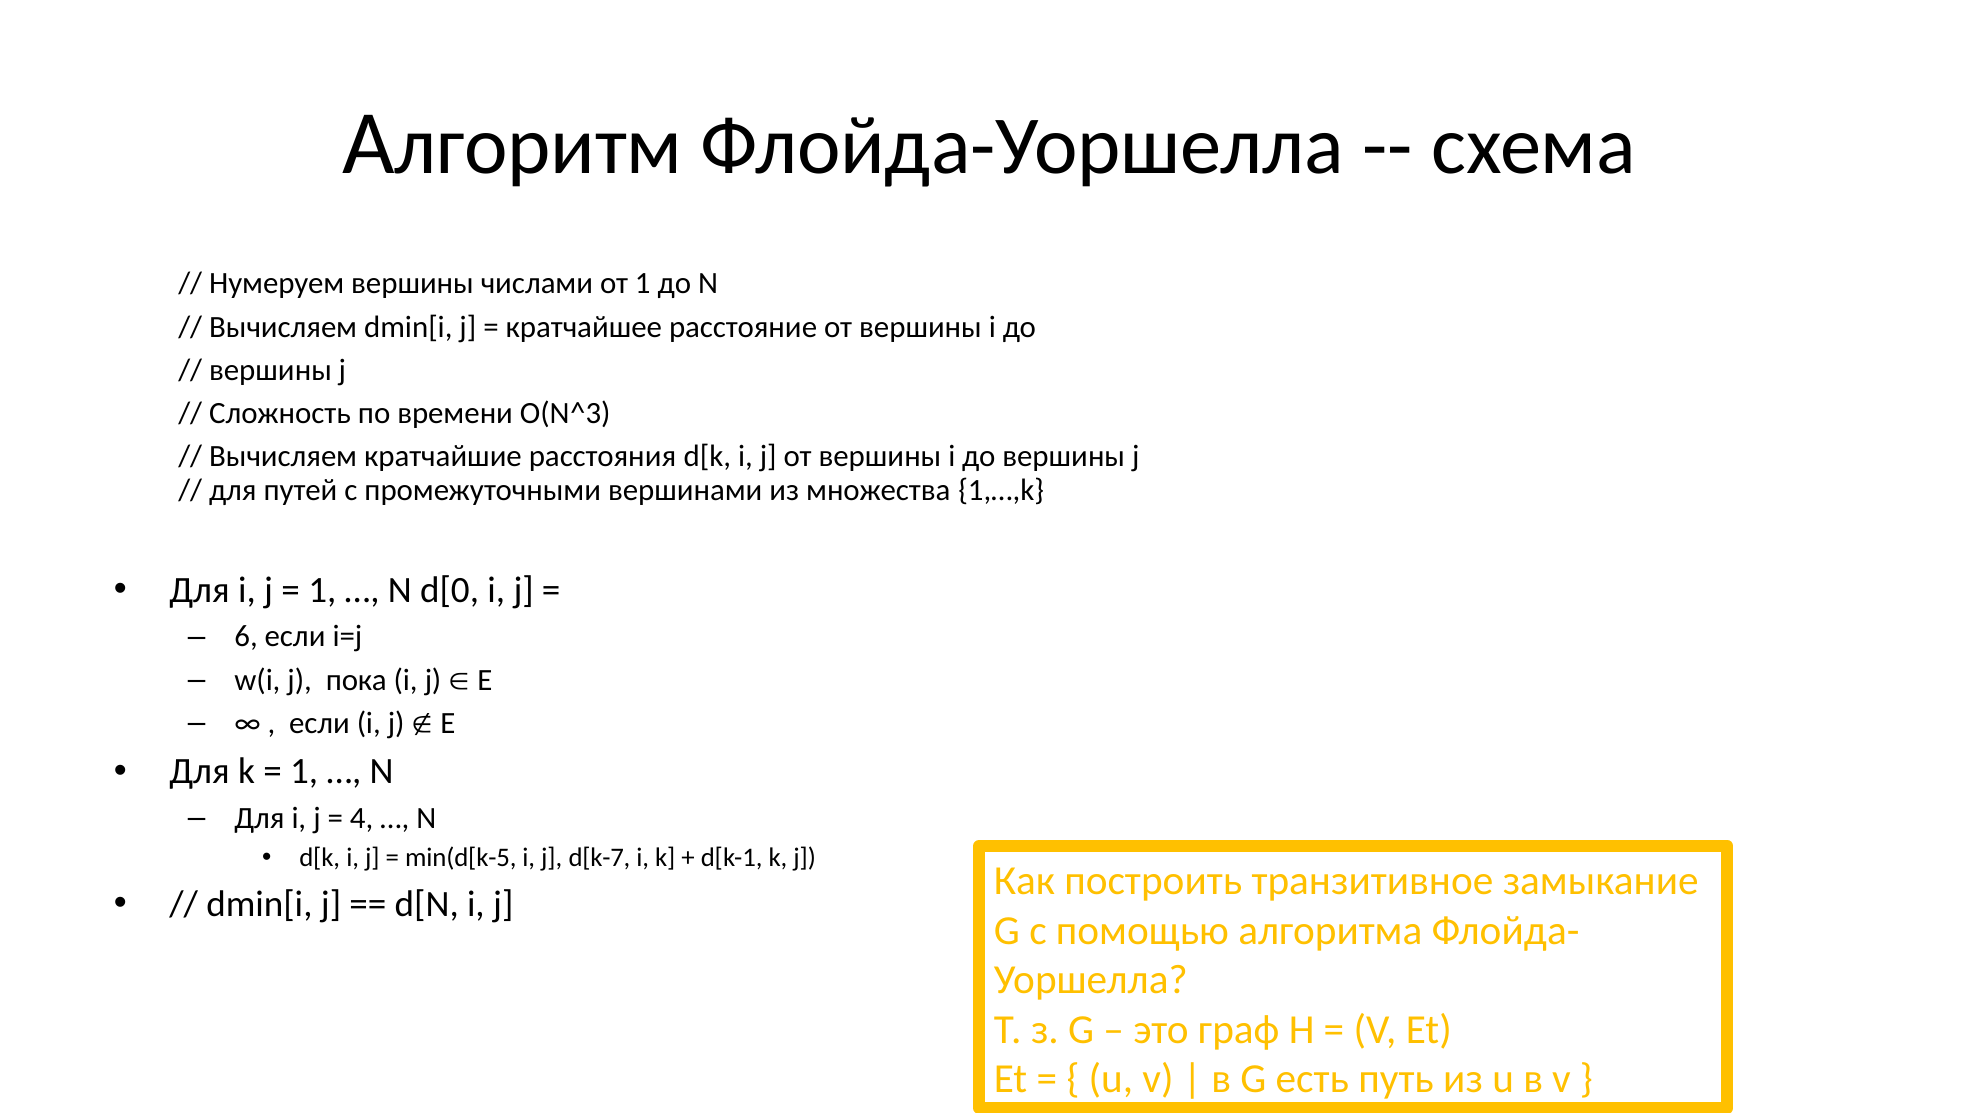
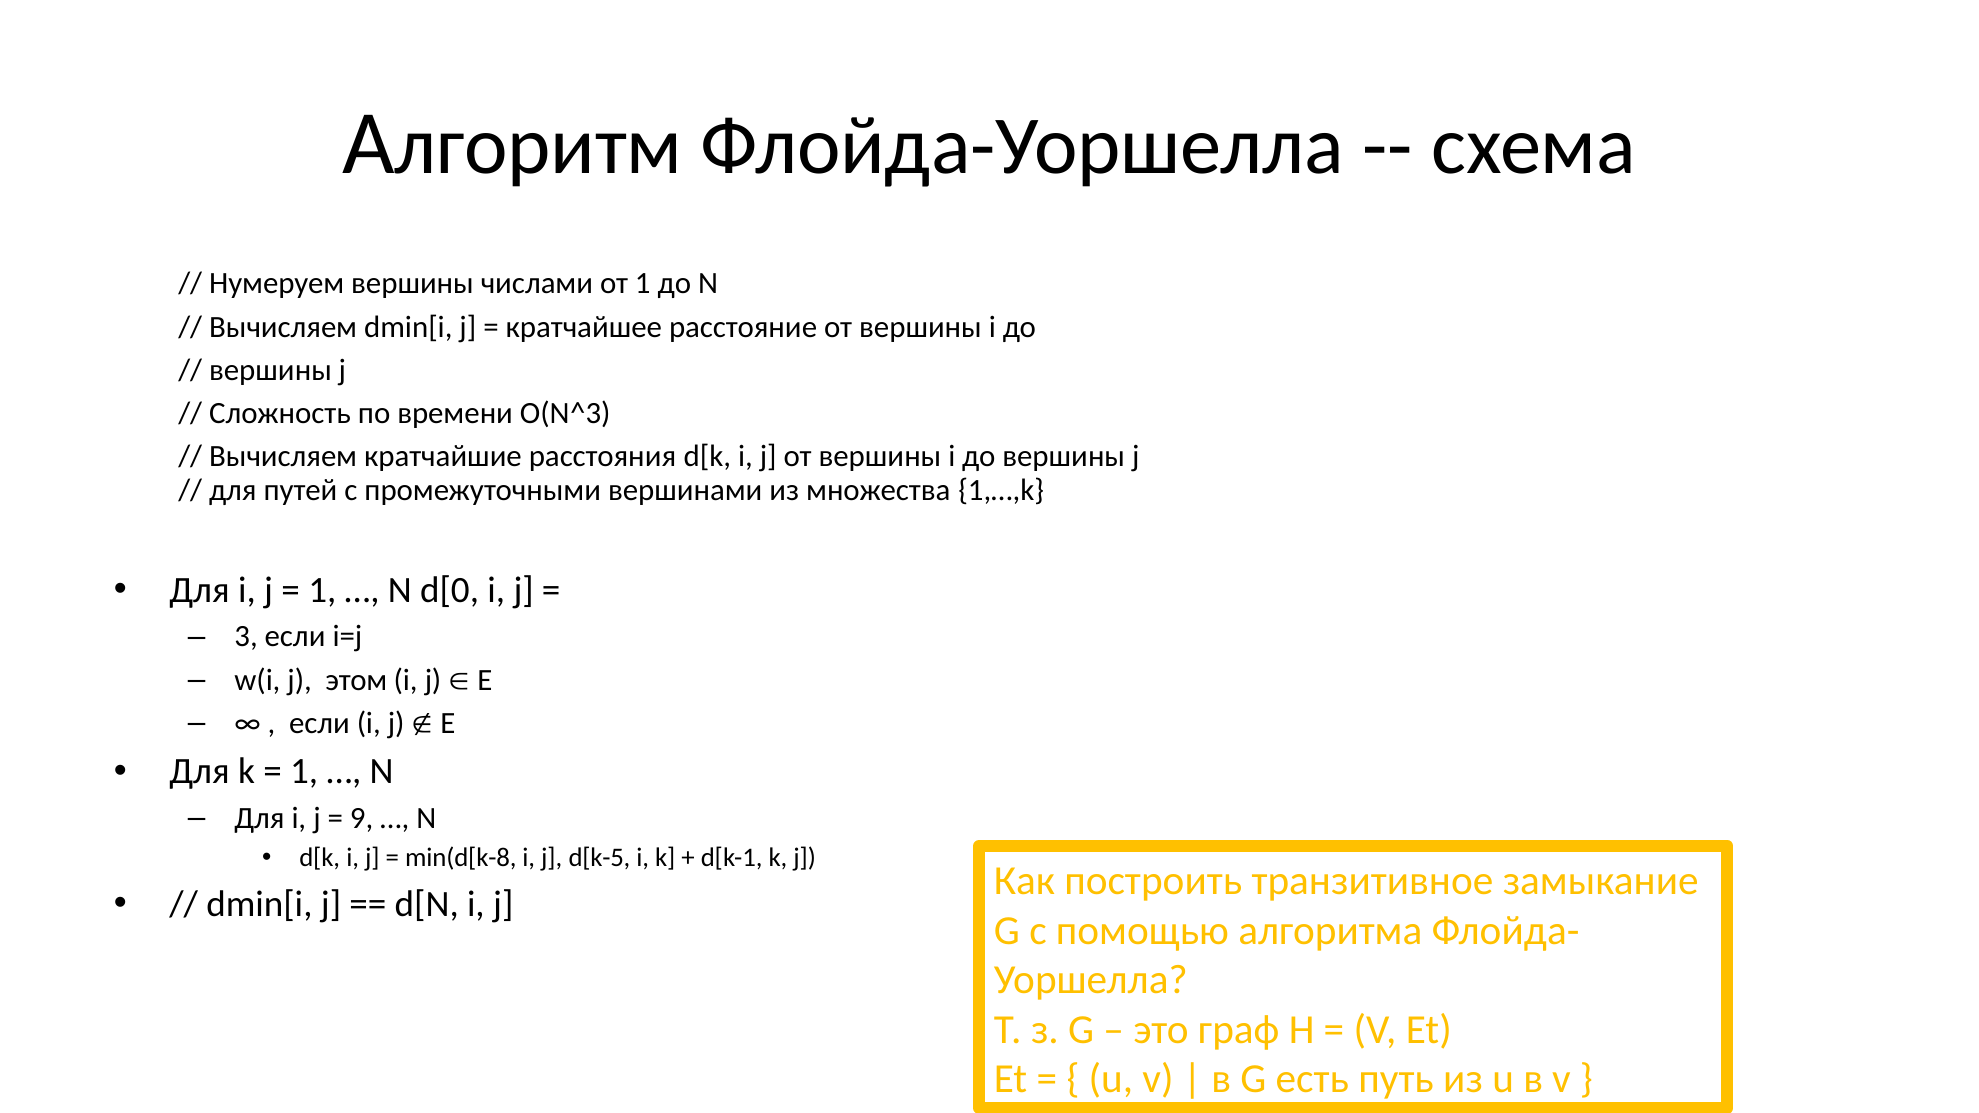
6: 6 -> 3
пока: пока -> этом
4: 4 -> 9
min(d[k-5: min(d[k-5 -> min(d[k-8
d[k-7: d[k-7 -> d[k-5
